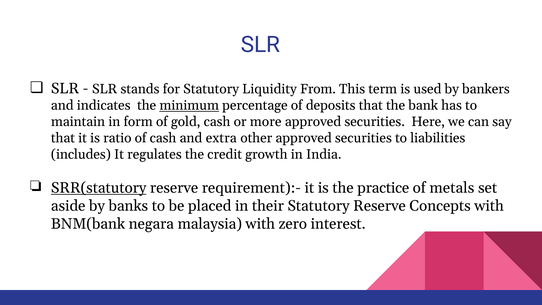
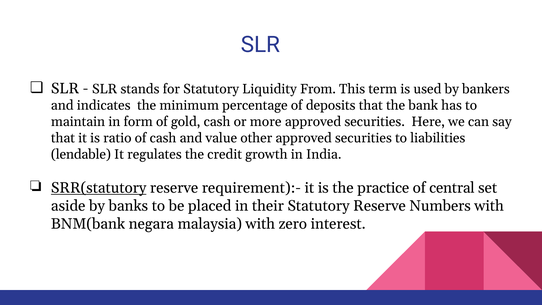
minimum underline: present -> none
extra: extra -> value
includes: includes -> lendable
metals: metals -> central
Concepts: Concepts -> Numbers
